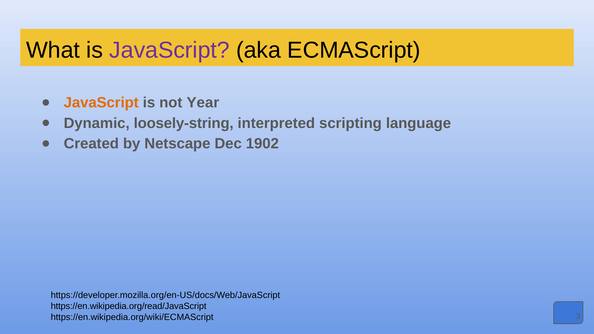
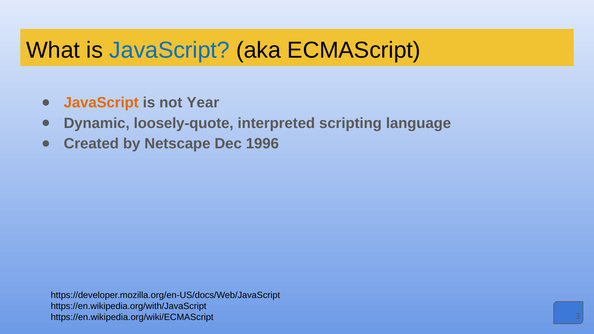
JavaScript at (170, 50) colour: purple -> blue
loosely-string: loosely-string -> loosely-quote
1902: 1902 -> 1996
https://en.wikipedia.org/read/JavaScript: https://en.wikipedia.org/read/JavaScript -> https://en.wikipedia.org/with/JavaScript
